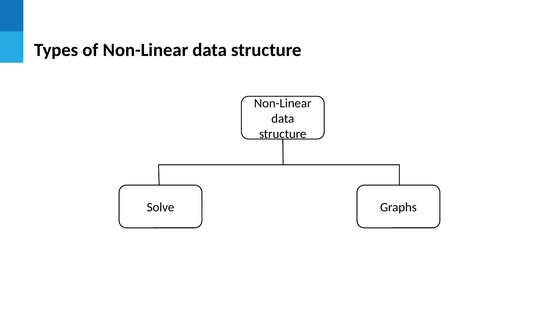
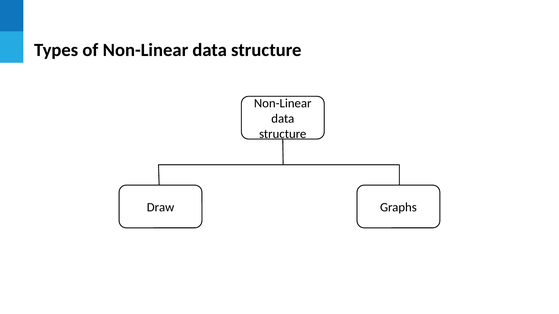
Solve: Solve -> Draw
